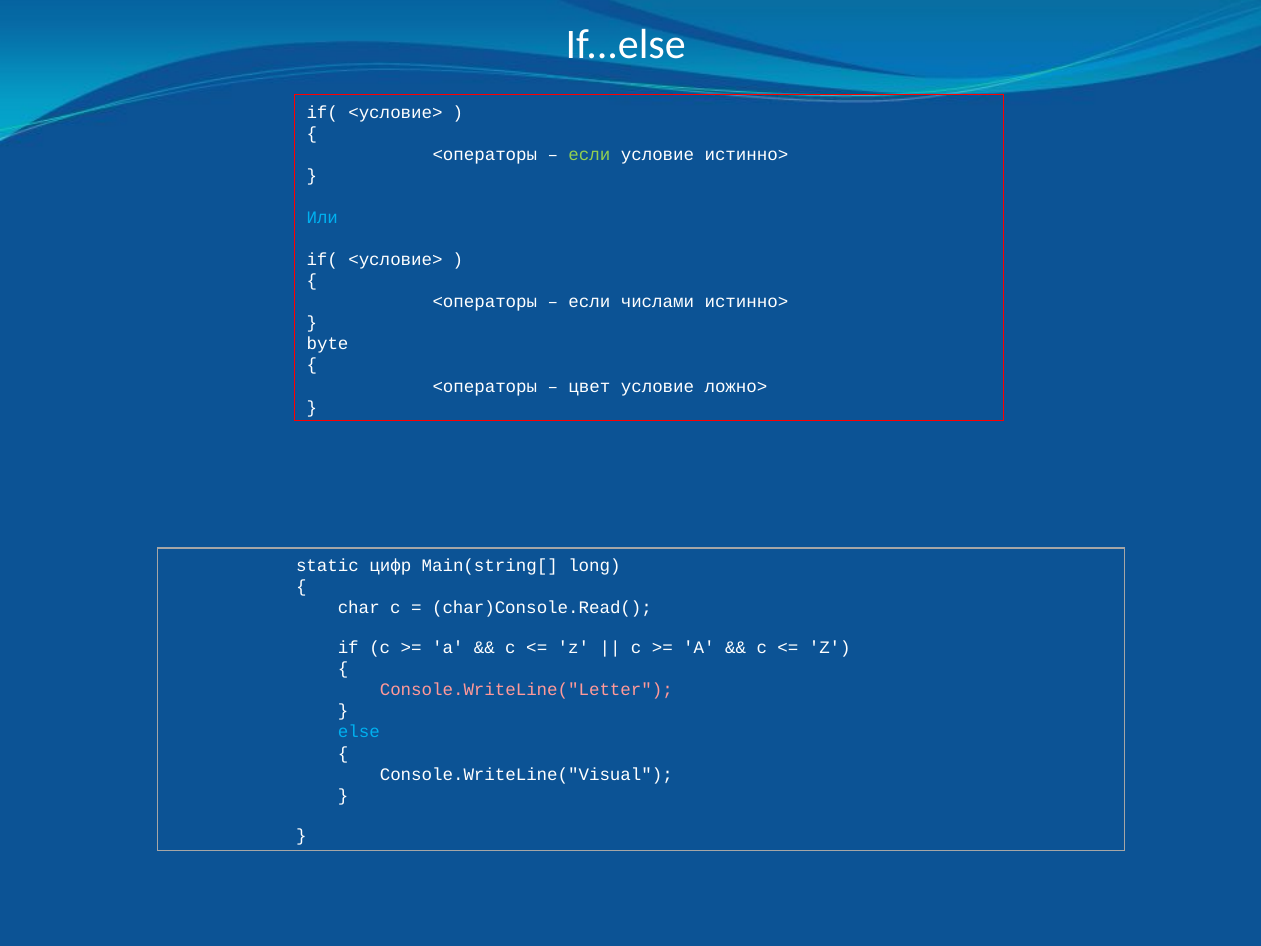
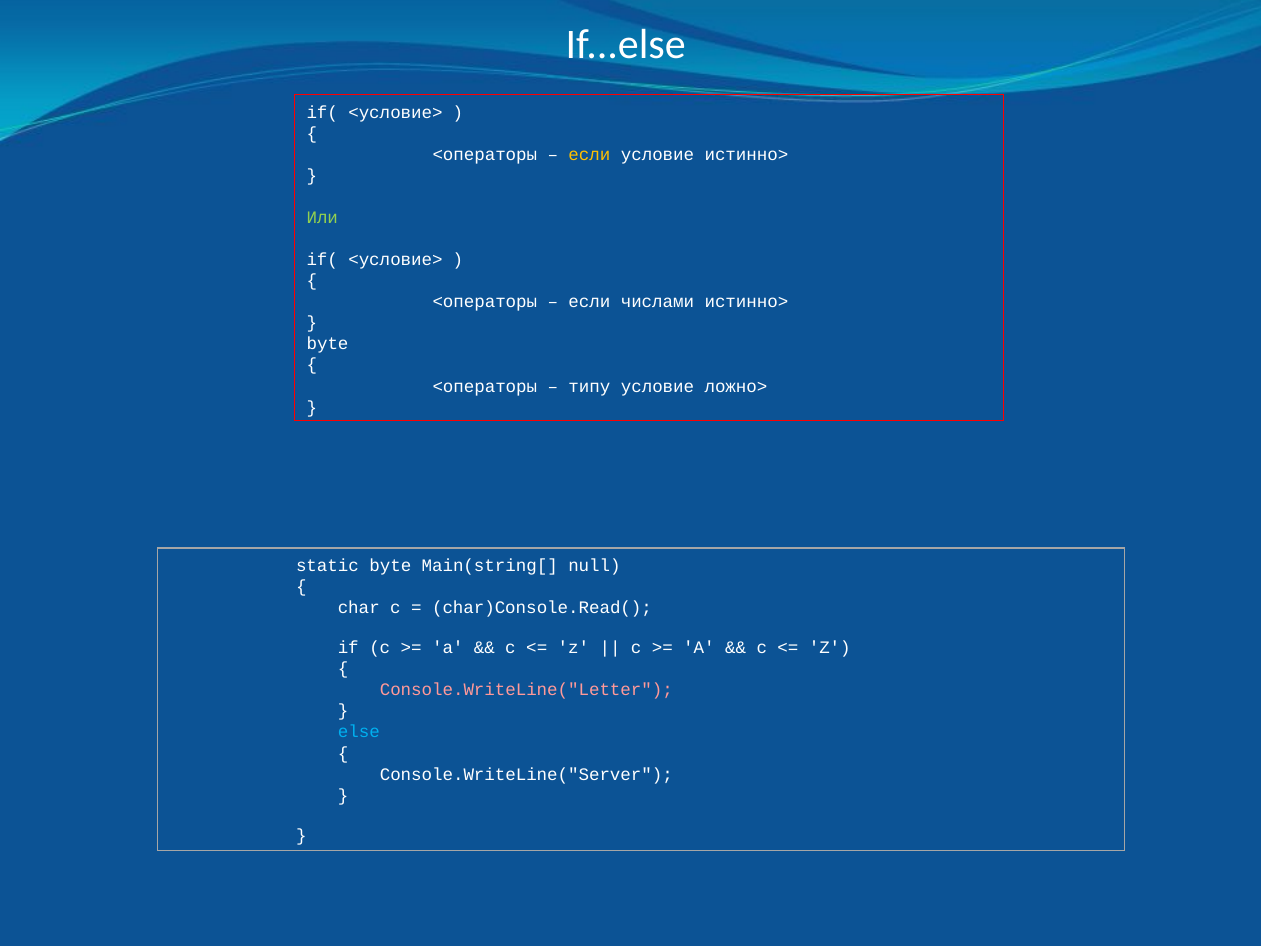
если at (589, 155) colour: light green -> yellow
Или colour: light blue -> light green
цвет: цвет -> типу
static цифр: цифр -> byte
long: long -> null
Console.WriteLine("Visual: Console.WriteLine("Visual -> Console.WriteLine("Server
